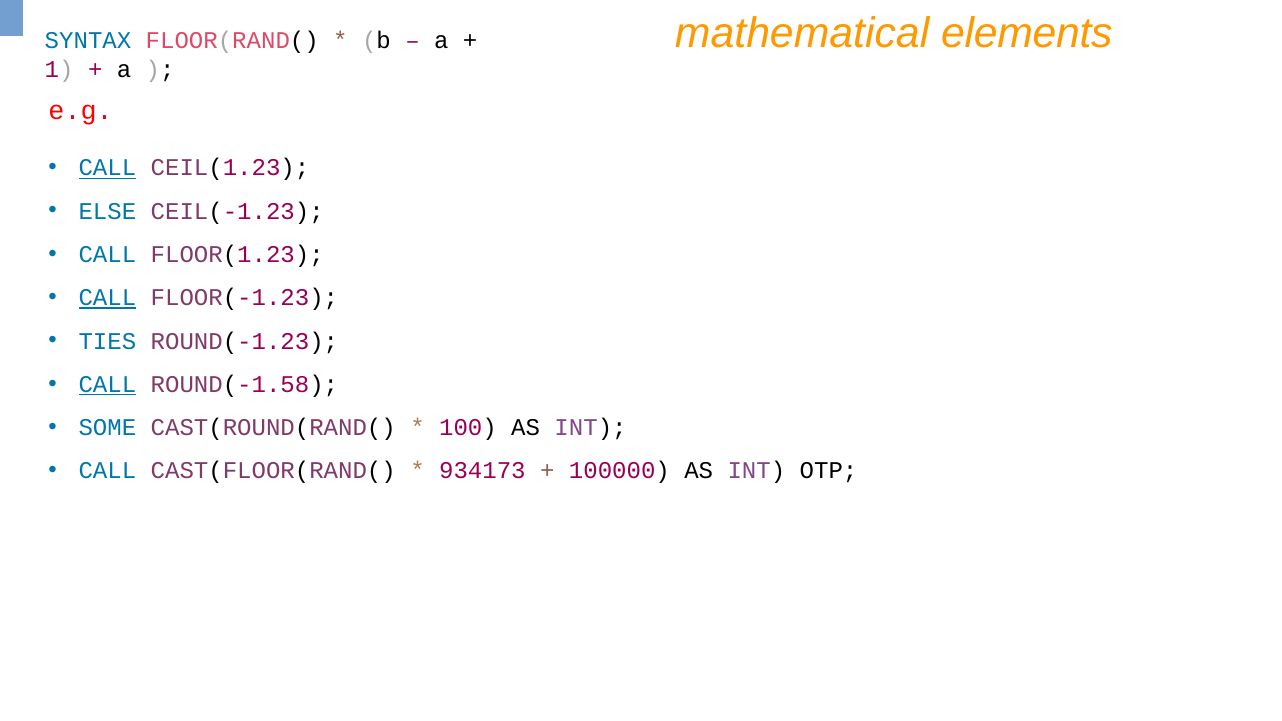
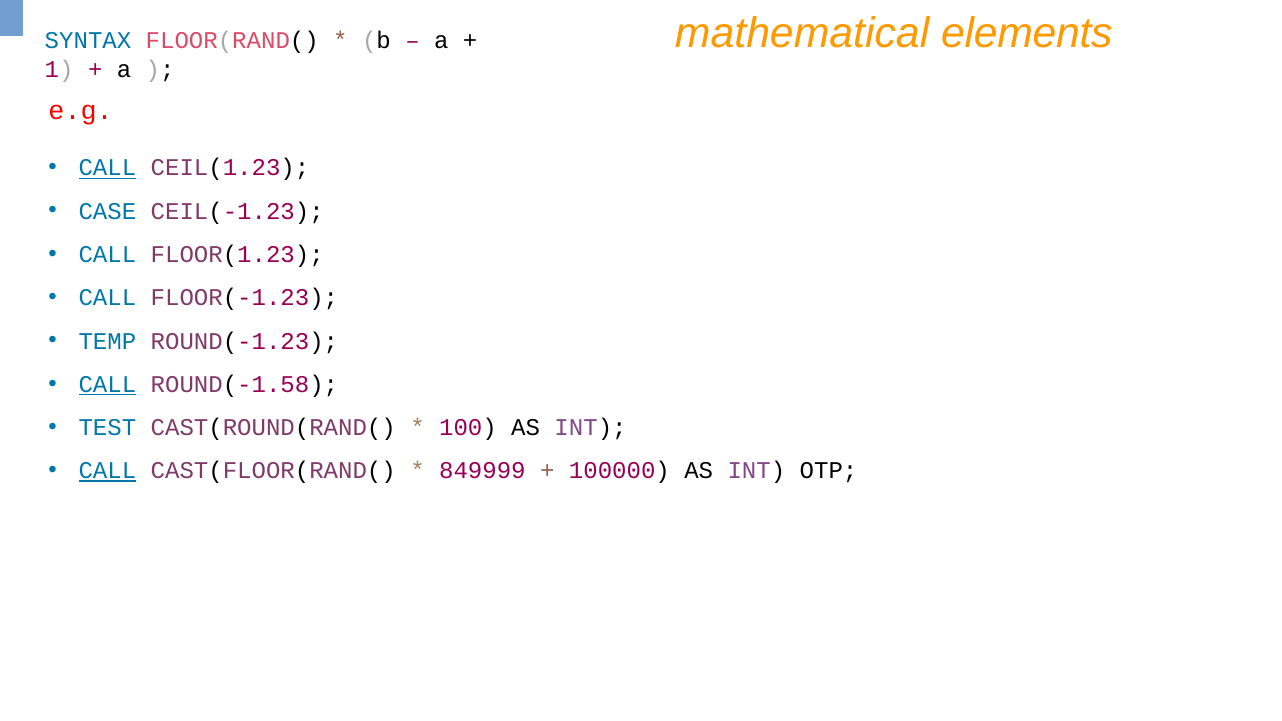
ELSE: ELSE -> CASE
CALL at (107, 298) underline: present -> none
TIES: TIES -> TEMP
SOME: SOME -> TEST
CALL at (107, 471) underline: none -> present
934173: 934173 -> 849999
